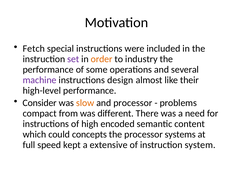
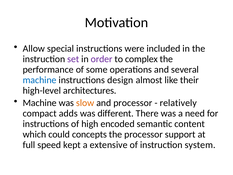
Fetch: Fetch -> Allow
order colour: orange -> purple
industry: industry -> complex
machine at (40, 80) colour: purple -> blue
high-level performance: performance -> architectures
Consider at (40, 103): Consider -> Machine
problems: problems -> relatively
from: from -> adds
systems: systems -> support
